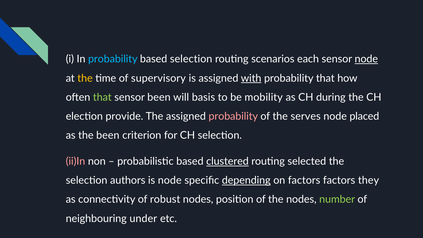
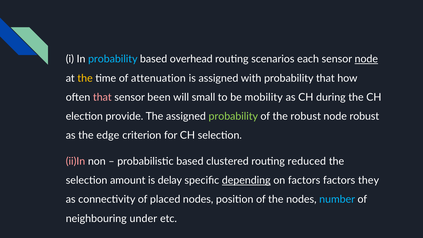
based selection: selection -> overhead
supervisory: supervisory -> attenuation
with underline: present -> none
that at (102, 97) colour: light green -> pink
basis: basis -> small
probability at (233, 116) colour: pink -> light green
the serves: serves -> robust
node placed: placed -> robust
the been: been -> edge
clustered underline: present -> none
selected: selected -> reduced
authors: authors -> amount
is node: node -> delay
robust: robust -> placed
number colour: light green -> light blue
